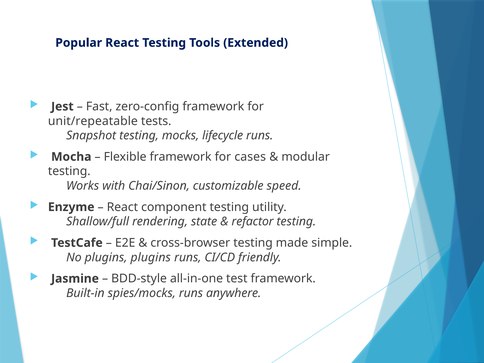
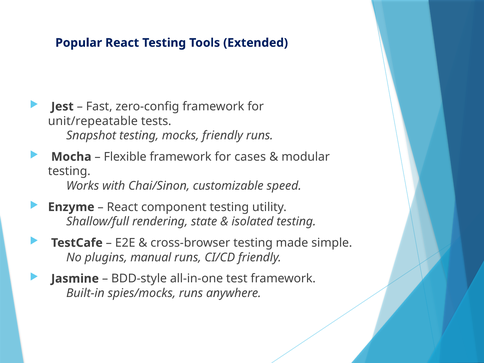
mocks lifecycle: lifecycle -> friendly
refactor: refactor -> isolated
plugins plugins: plugins -> manual
